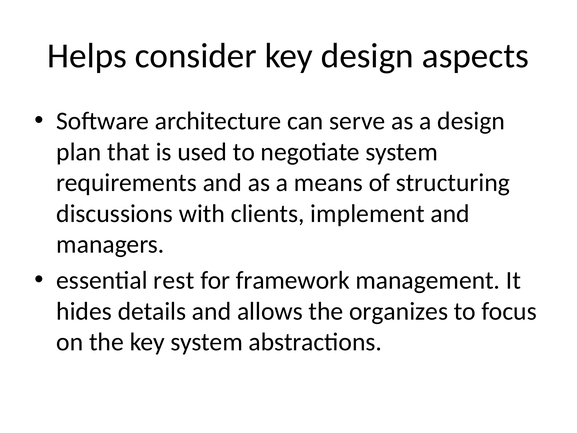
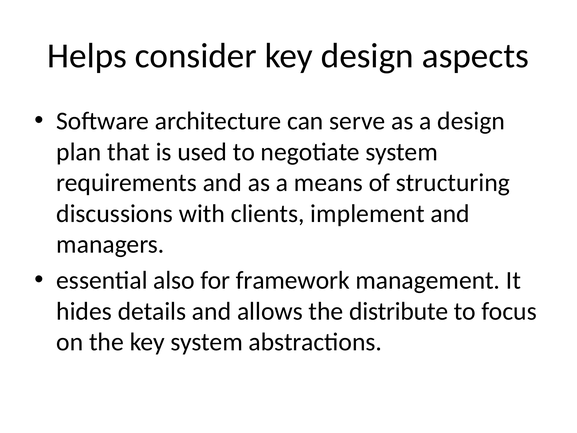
rest: rest -> also
organizes: organizes -> distribute
